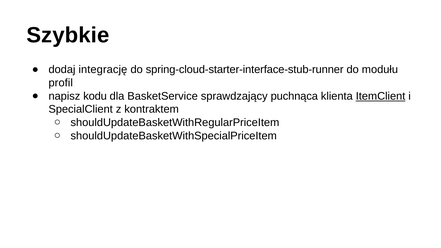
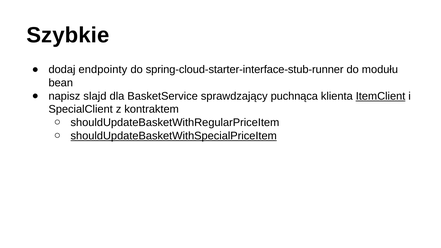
integrację: integrację -> endpointy
profil: profil -> bean
kodu: kodu -> slajd
shouldUpdateBasketWithSpecialPriceItem underline: none -> present
